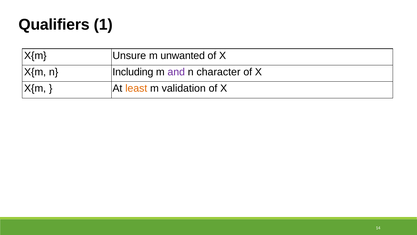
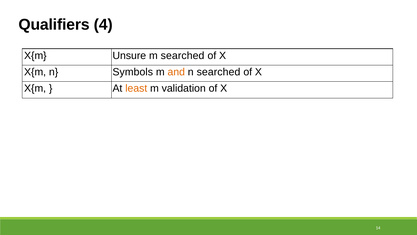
1: 1 -> 4
m unwanted: unwanted -> searched
Including: Including -> Symbols
and colour: purple -> orange
n character: character -> searched
